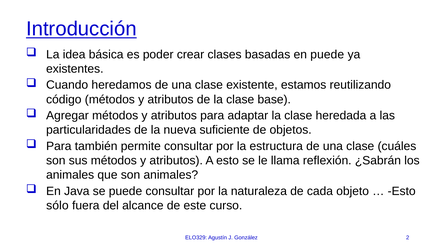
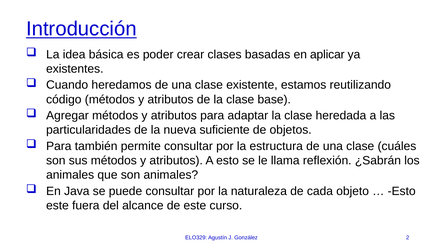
en puede: puede -> aplicar
sólo at (57, 206): sólo -> este
